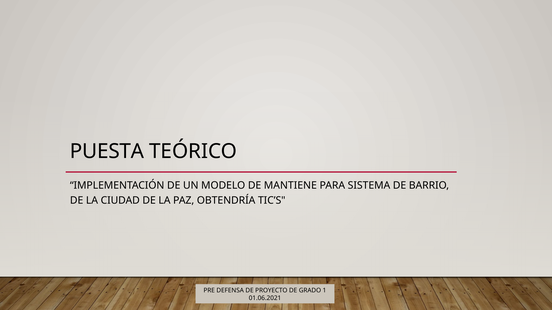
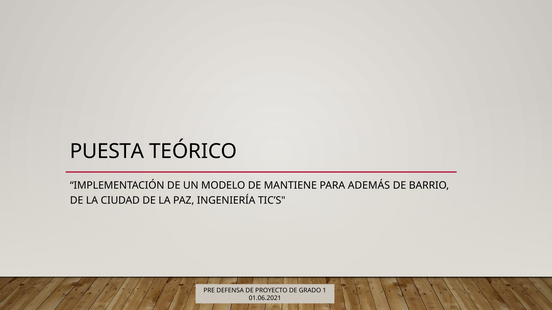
SISTEMA: SISTEMA -> ADEMÁS
OBTENDRÍA: OBTENDRÍA -> INGENIERÍA
